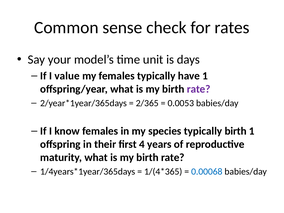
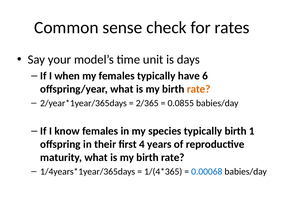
value: value -> when
have 1: 1 -> 6
rate at (199, 89) colour: purple -> orange
0.0053: 0.0053 -> 0.0855
